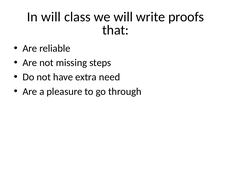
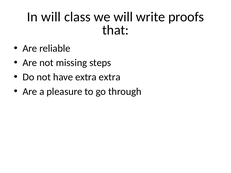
extra need: need -> extra
